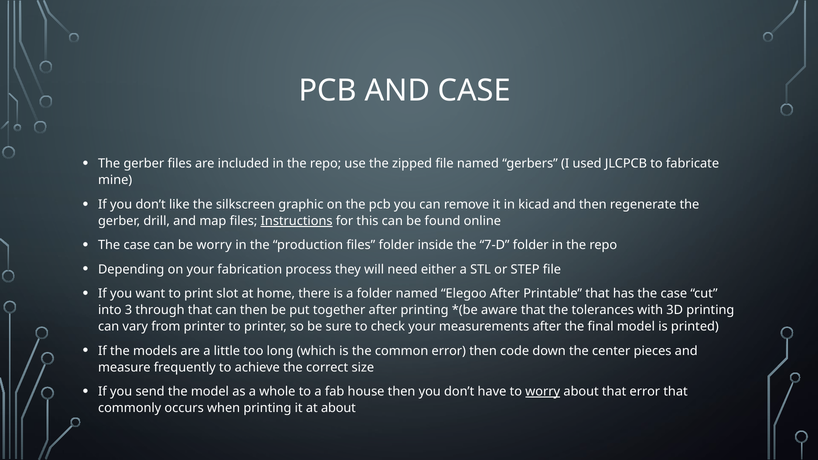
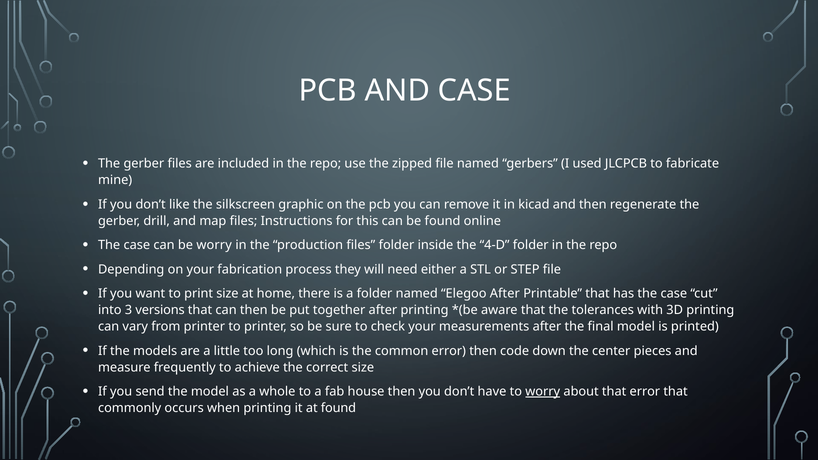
Instructions underline: present -> none
7-D: 7-D -> 4-D
print slot: slot -> size
through: through -> versions
at about: about -> found
